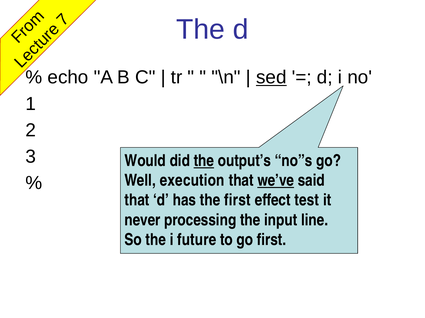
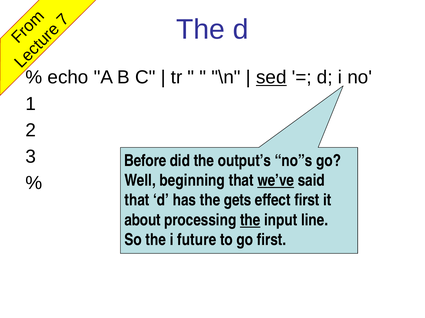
Would: Would -> Before
the at (204, 161) underline: present -> none
execution: execution -> beginning
the first: first -> gets
effect test: test -> first
never: never -> about
the at (250, 220) underline: none -> present
